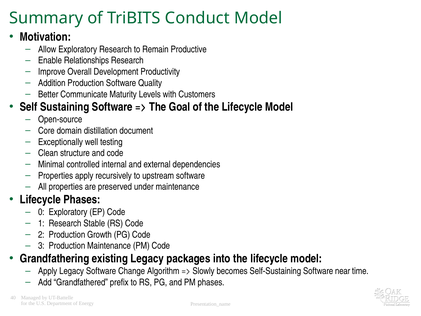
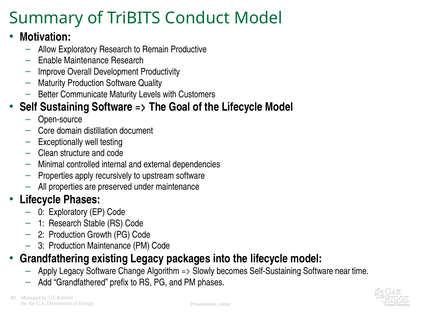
Enable Relationships: Relationships -> Maintenance
Addition at (52, 83): Addition -> Maturity
